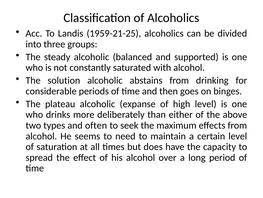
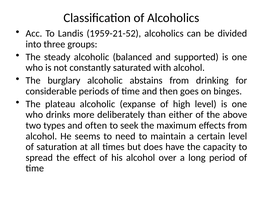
1959-21-25: 1959-21-25 -> 1959-21-52
solution: solution -> burglary
